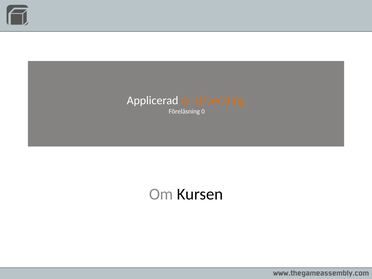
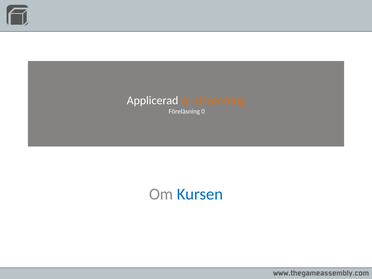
Kursen colour: black -> blue
